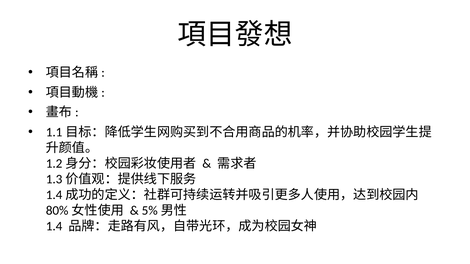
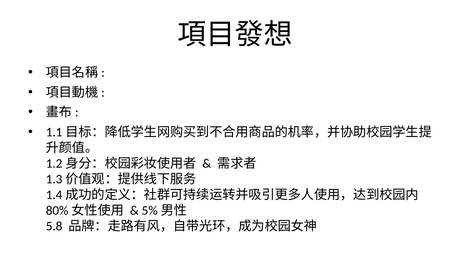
1.4: 1.4 -> 5.8
